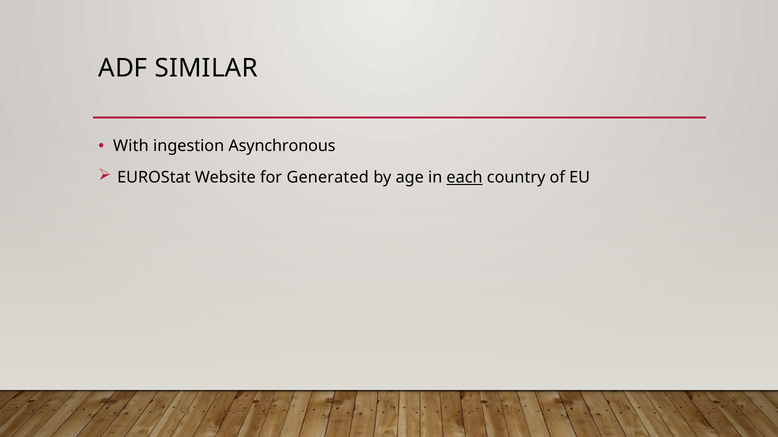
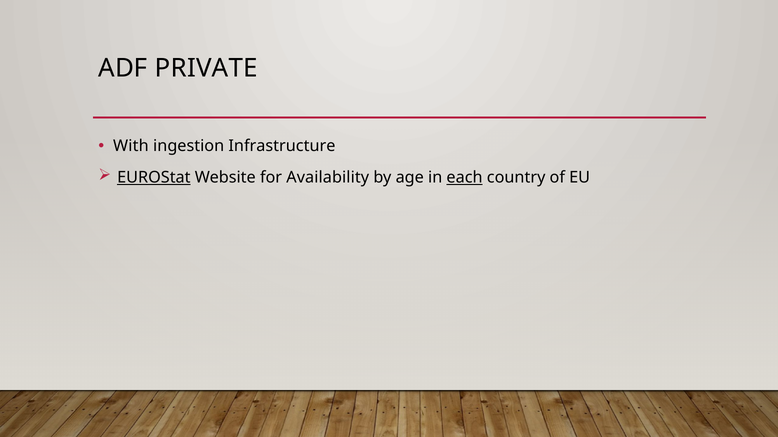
SIMILAR: SIMILAR -> PRIVATE
Asynchronous: Asynchronous -> Infrastructure
EUROStat underline: none -> present
Generated: Generated -> Availability
